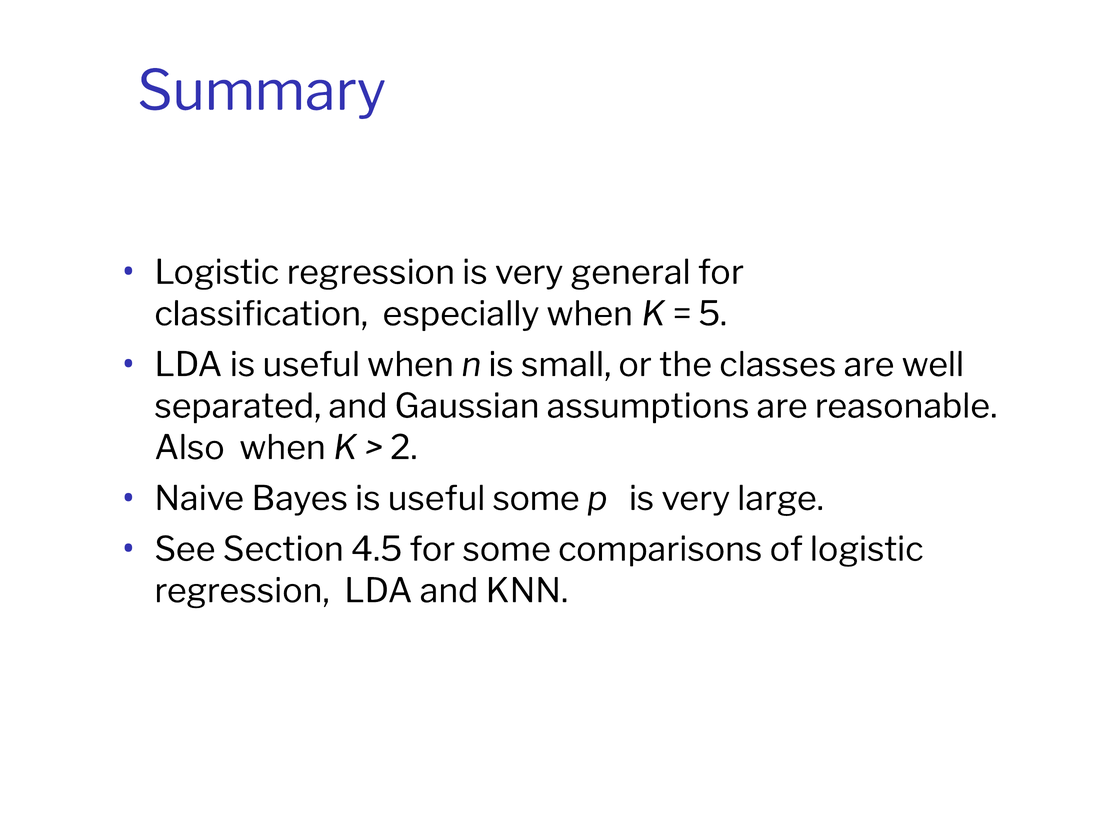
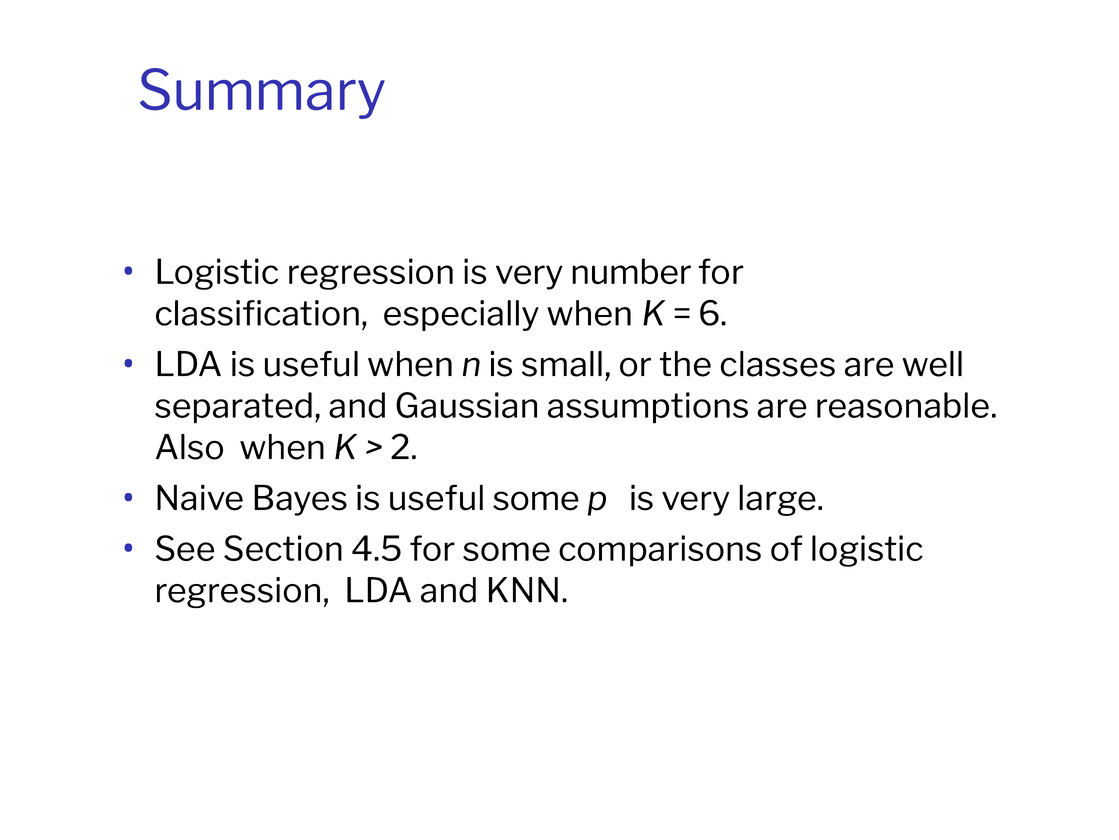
general: general -> number
5: 5 -> 6
